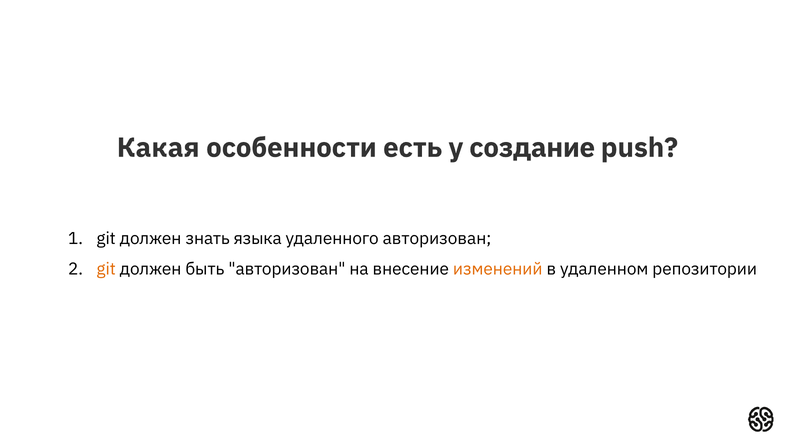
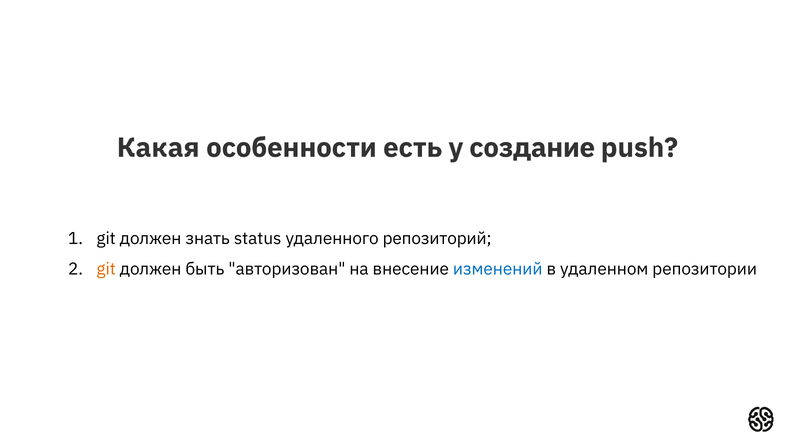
языка: языка -> status
удаленного авторизован: авторизован -> репозиторий
изменений colour: orange -> blue
